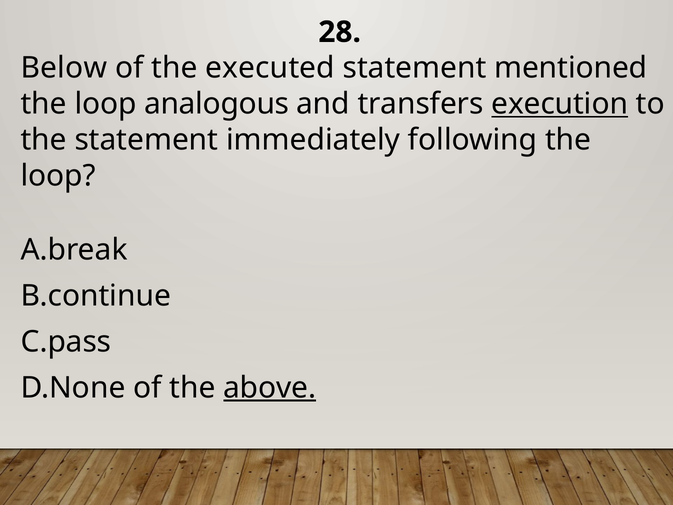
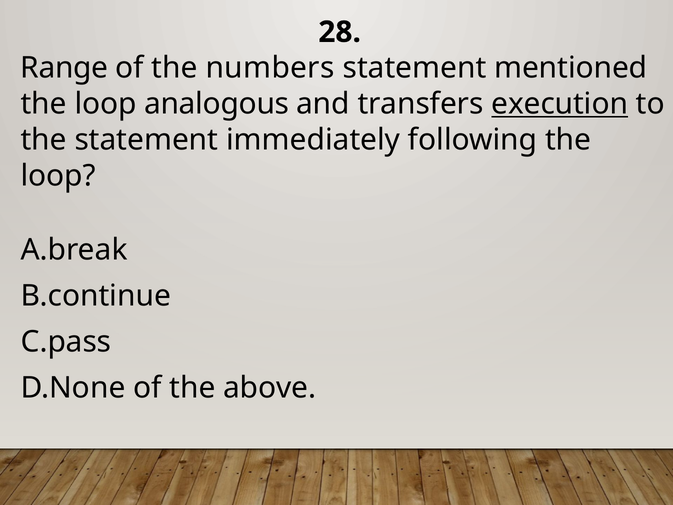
Below: Below -> Range
executed: executed -> numbers
above underline: present -> none
